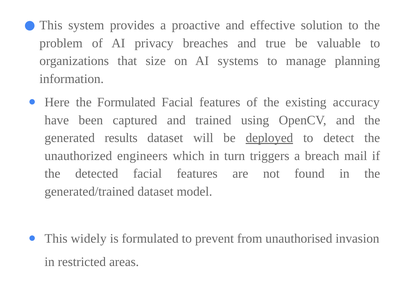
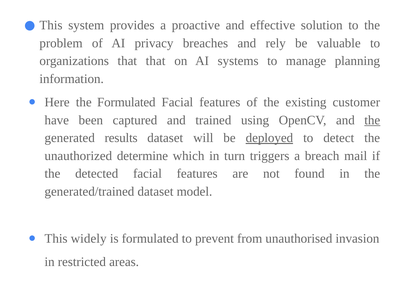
true: true -> rely
that size: size -> that
accuracy: accuracy -> customer
the at (372, 120) underline: none -> present
engineers: engineers -> determine
